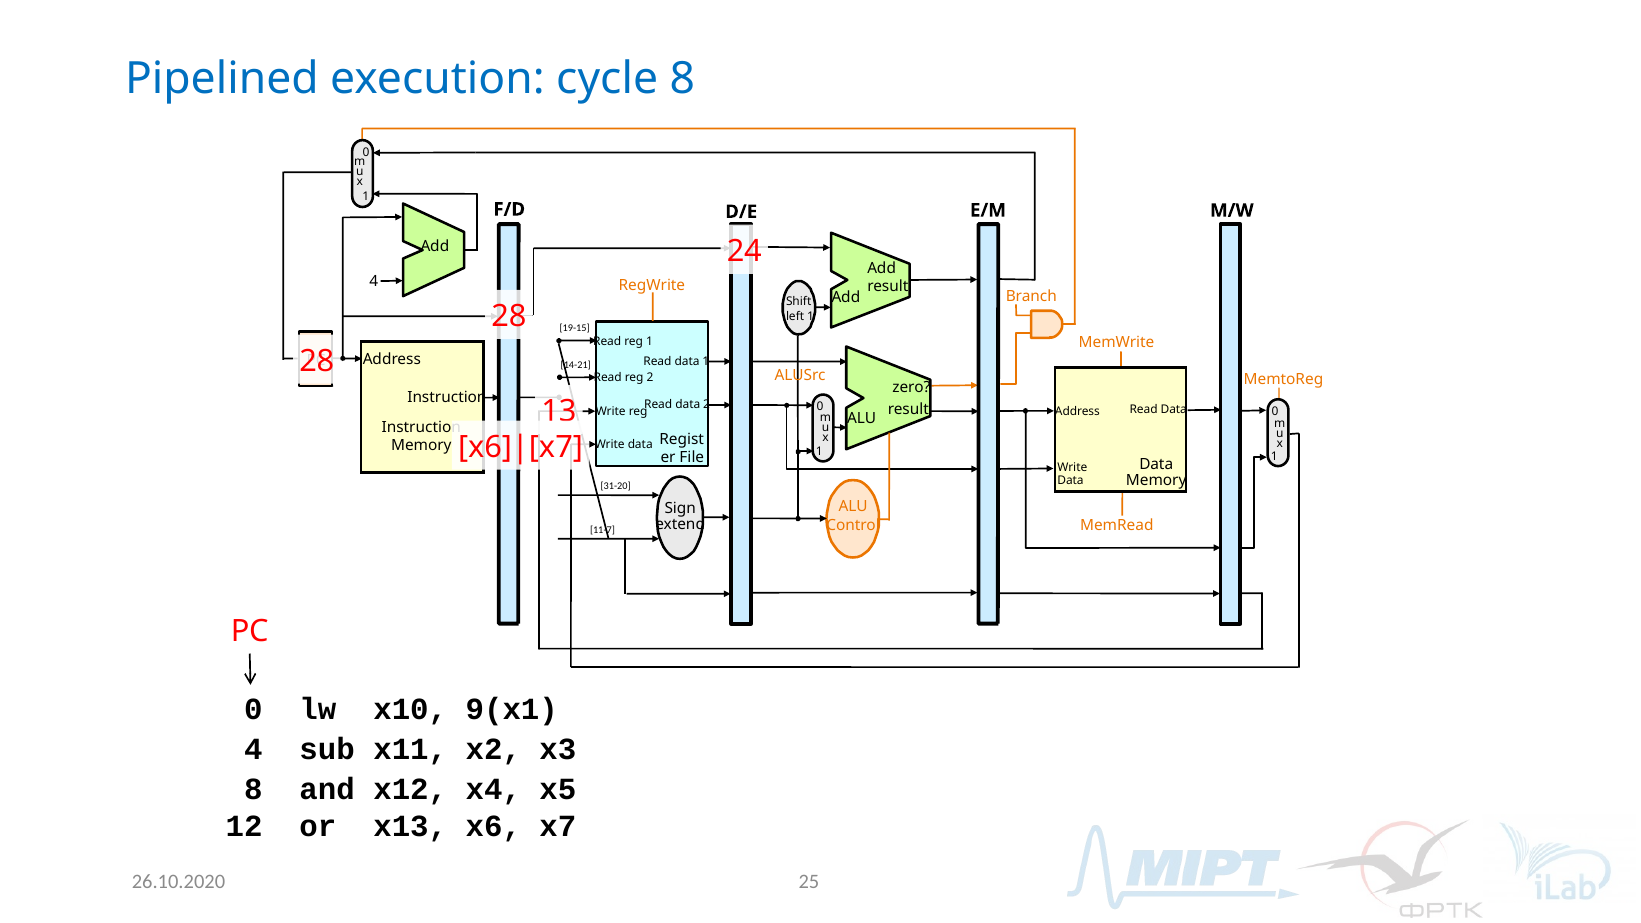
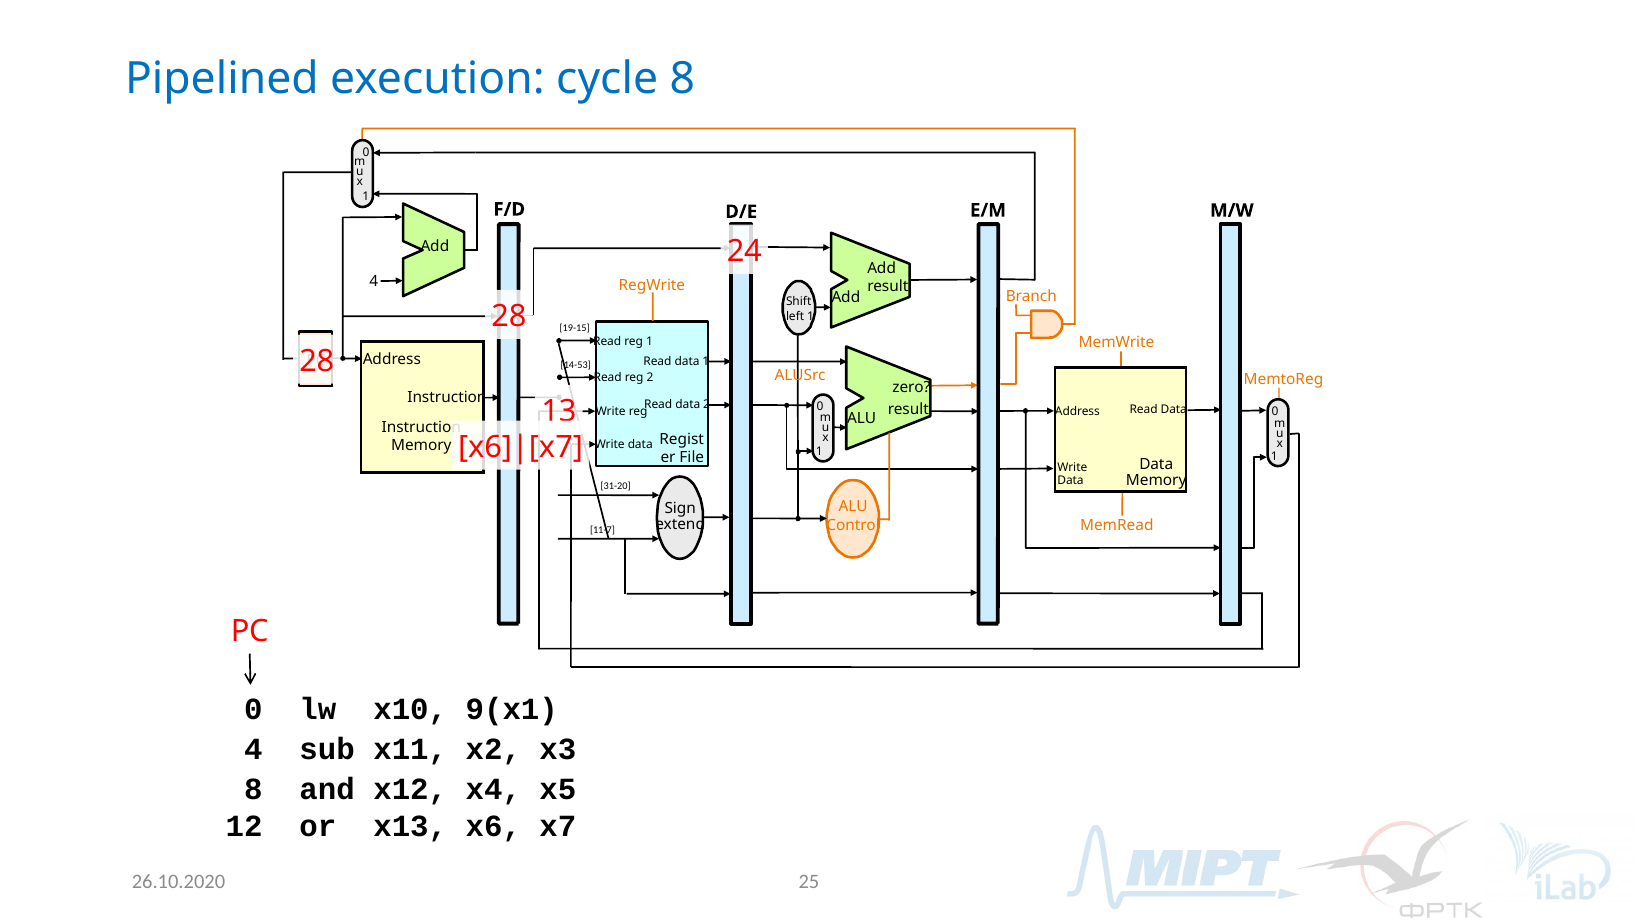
14-21: 14-21 -> 14-53
